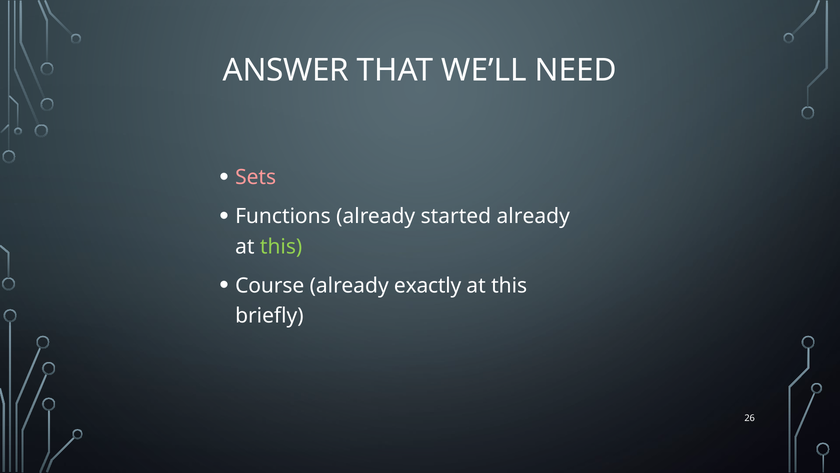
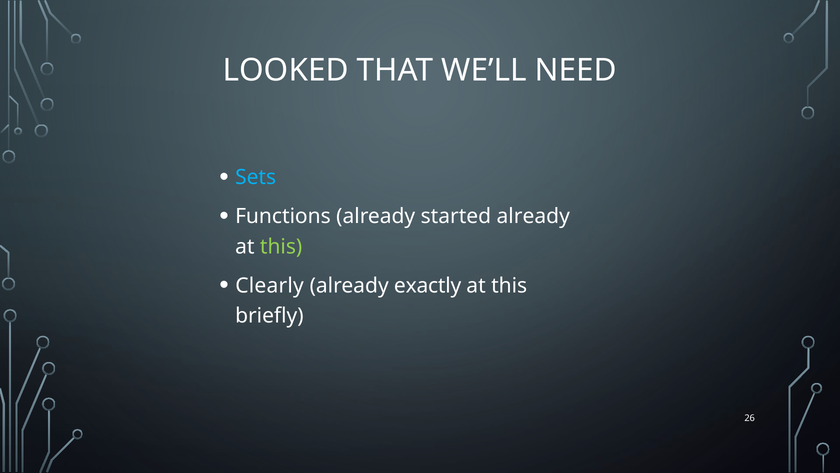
ANSWER: ANSWER -> LOOKED
Sets colour: pink -> light blue
Course: Course -> Clearly
